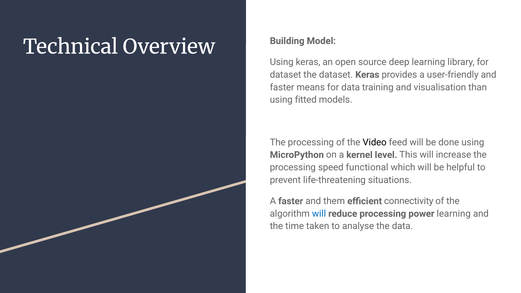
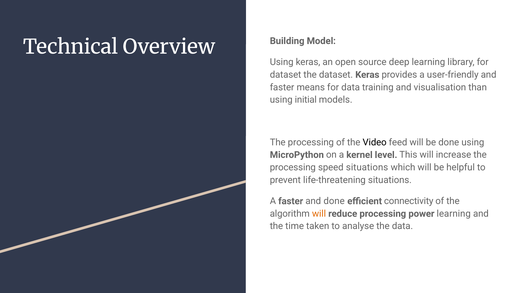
fitted: fitted -> initial
speed functional: functional -> situations
and them: them -> done
will at (319, 214) colour: blue -> orange
